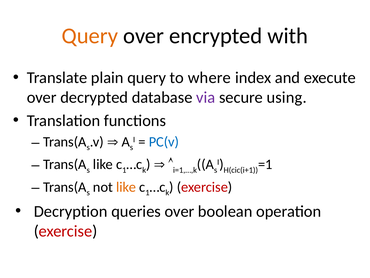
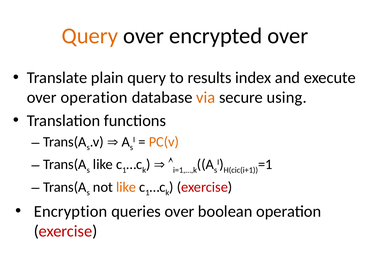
encrypted with: with -> over
where: where -> results
over decrypted: decrypted -> operation
via colour: purple -> orange
PC(v colour: blue -> orange
Decryption: Decryption -> Encryption
